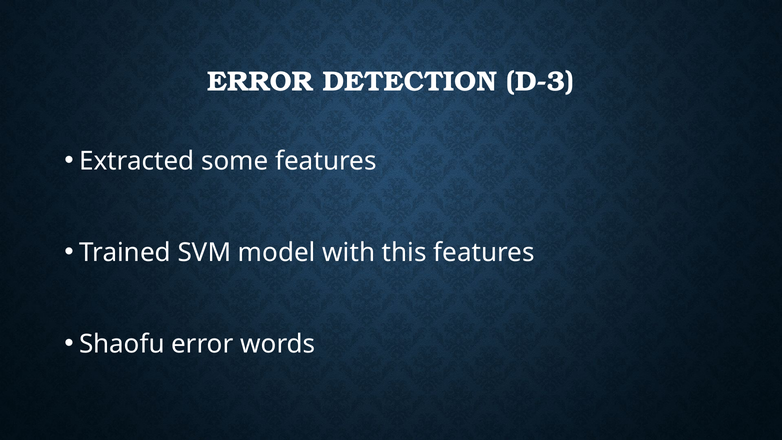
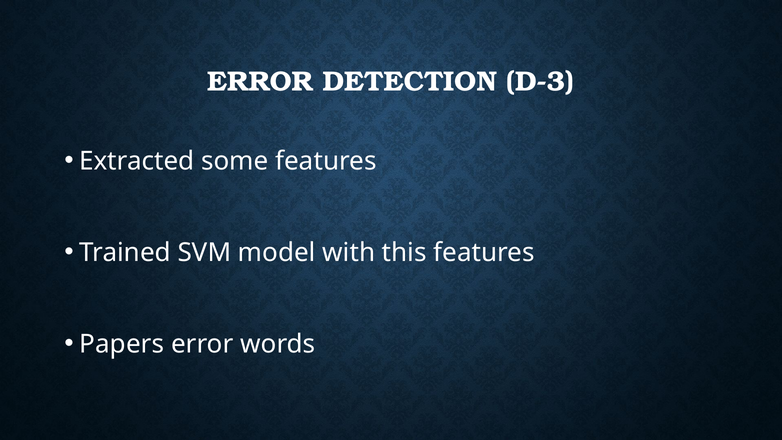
Shaofu: Shaofu -> Papers
